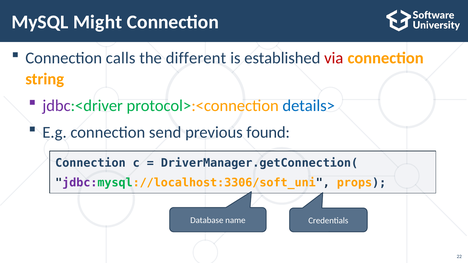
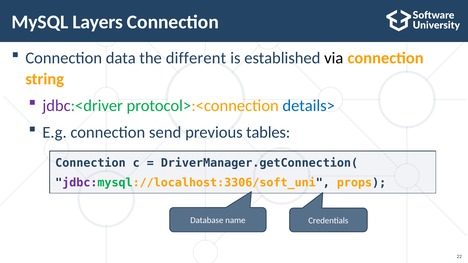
Might: Might -> Layers
calls: calls -> data
via colour: red -> black
found: found -> tables
